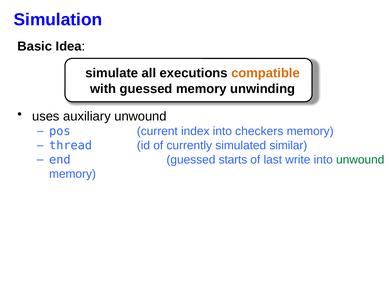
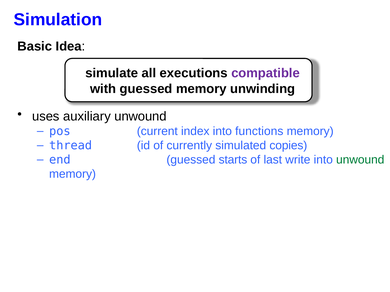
compatible colour: orange -> purple
checkers: checkers -> functions
similar: similar -> copies
